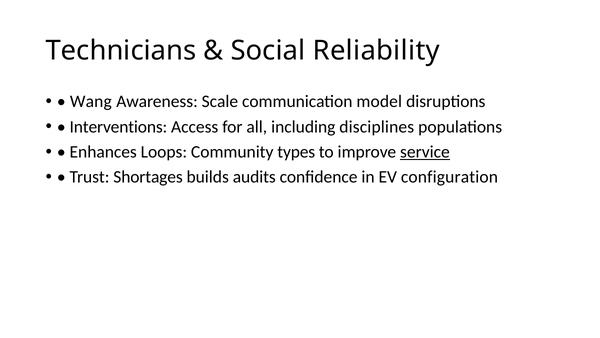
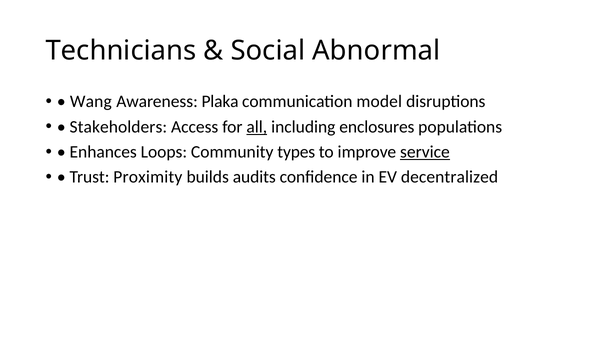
Reliability: Reliability -> Abnormal
Scale: Scale -> Plaka
Interventions: Interventions -> Stakeholders
all underline: none -> present
disciplines: disciplines -> enclosures
Shortages: Shortages -> Proximity
configuration: configuration -> decentralized
